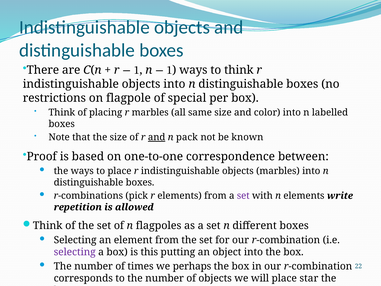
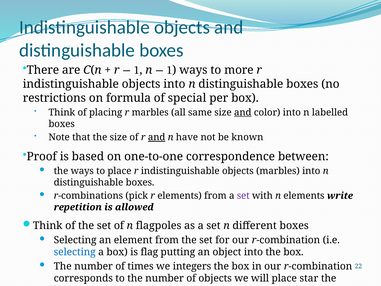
to think: think -> more
flagpole: flagpole -> formula
and at (243, 112) underline: none -> present
pack: pack -> have
selecting at (75, 252) colour: purple -> blue
this: this -> flag
perhaps: perhaps -> integers
